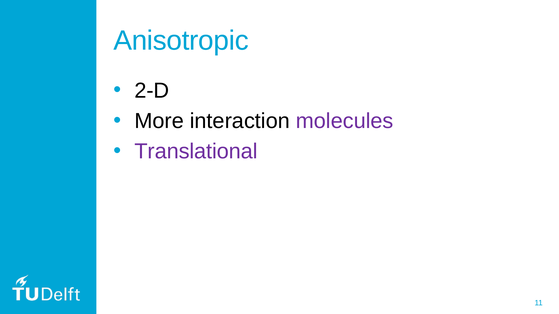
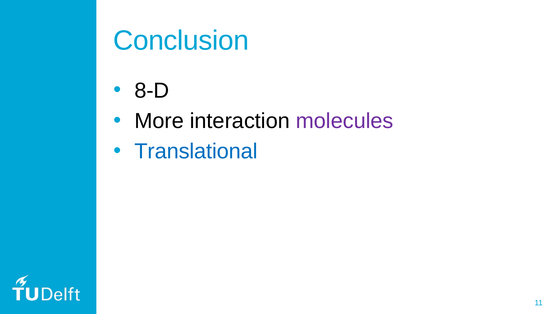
Anisotropic: Anisotropic -> Conclusion
2-D: 2-D -> 8-D
Translational colour: purple -> blue
